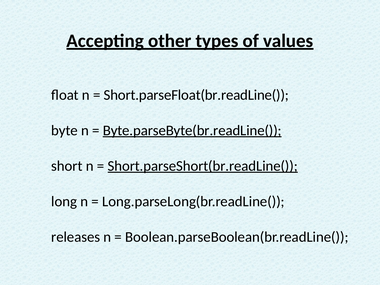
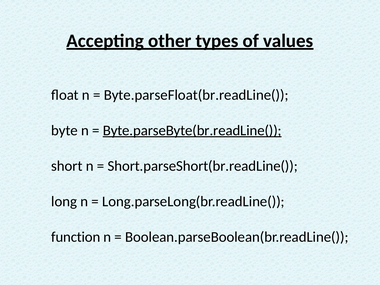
Short.parseFloat(br.readLine(: Short.parseFloat(br.readLine( -> Byte.parseFloat(br.readLine(
Short.parseShort(br.readLine( underline: present -> none
releases: releases -> function
